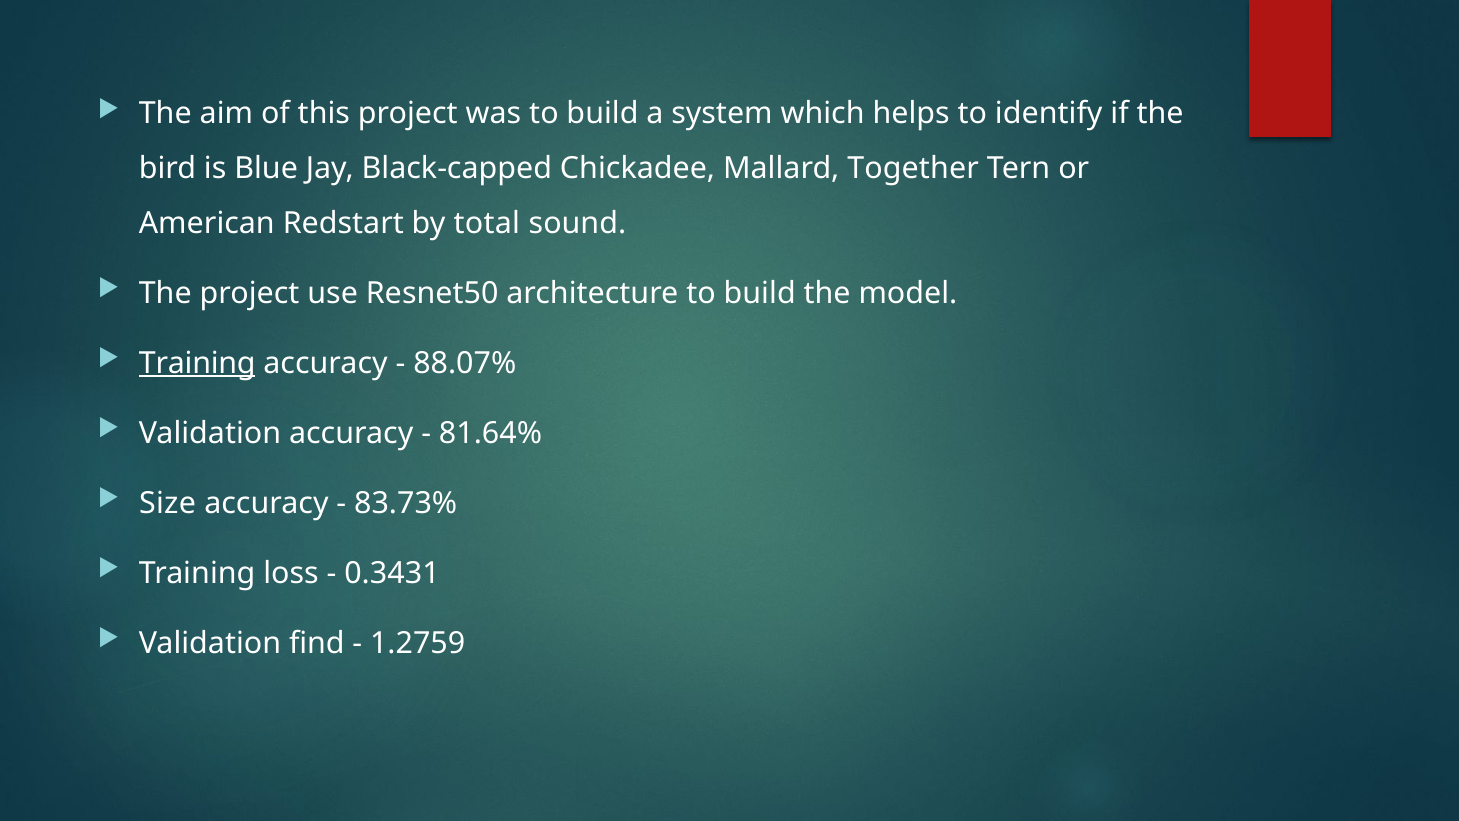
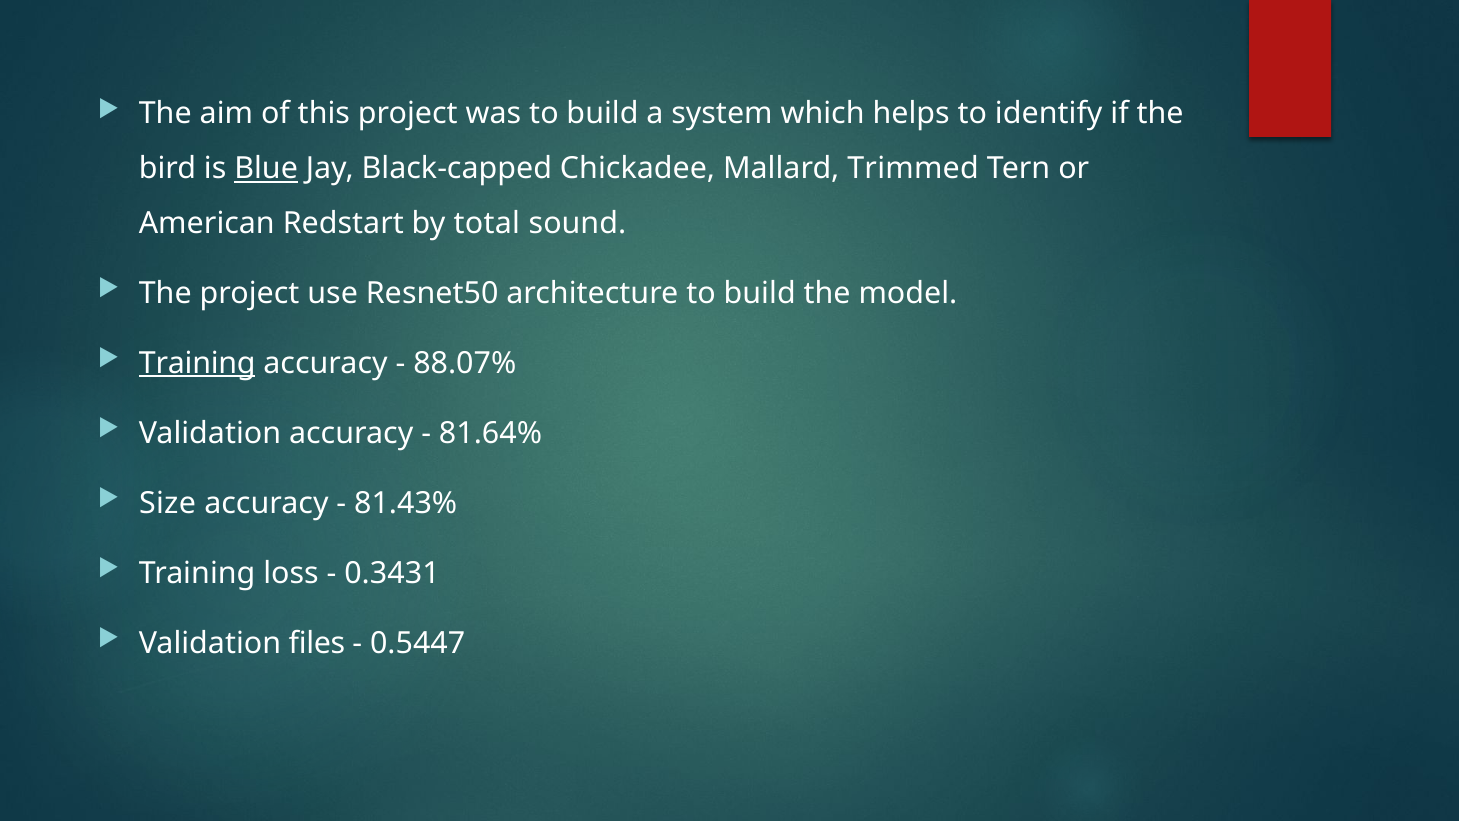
Blue underline: none -> present
Together: Together -> Trimmed
83.73%: 83.73% -> 81.43%
find: find -> files
1.2759: 1.2759 -> 0.5447
